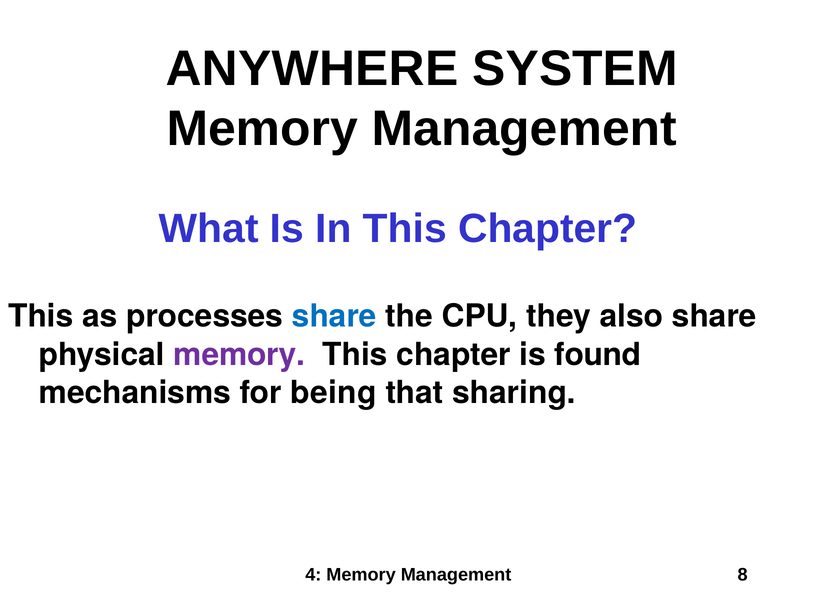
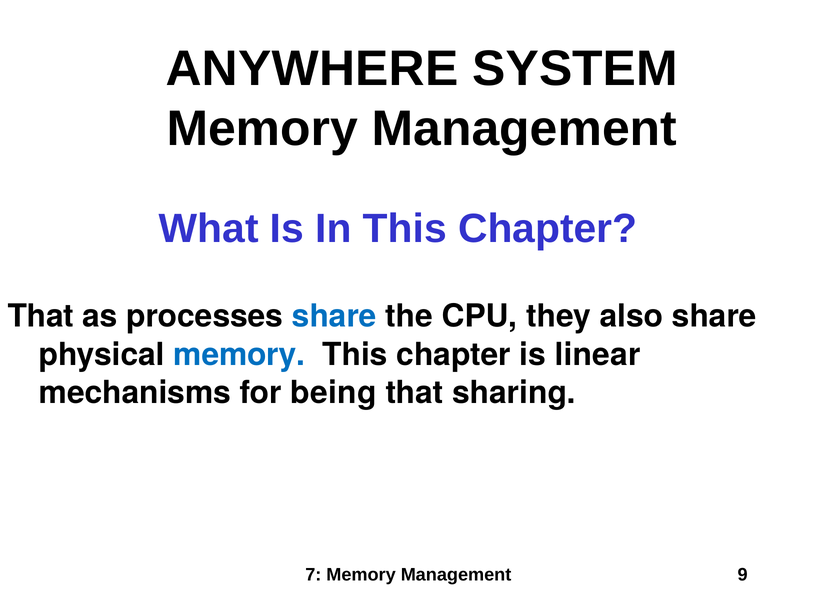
This at (41, 316): This -> That
memory at (239, 354) colour: purple -> blue
found: found -> linear
4: 4 -> 7
8: 8 -> 9
